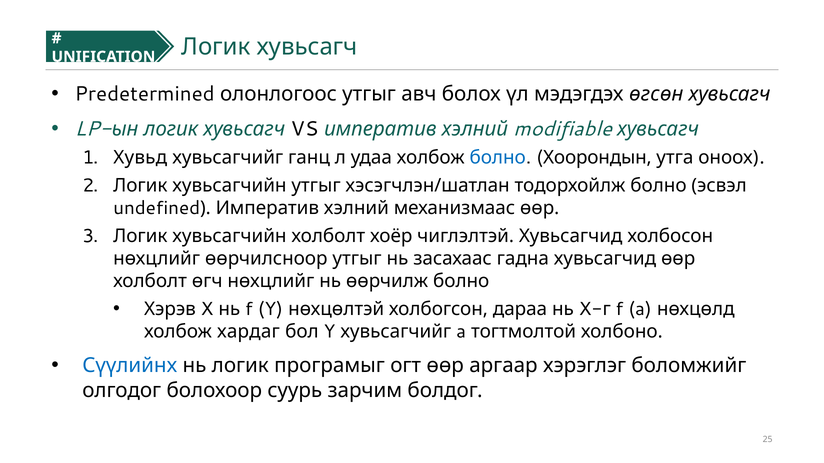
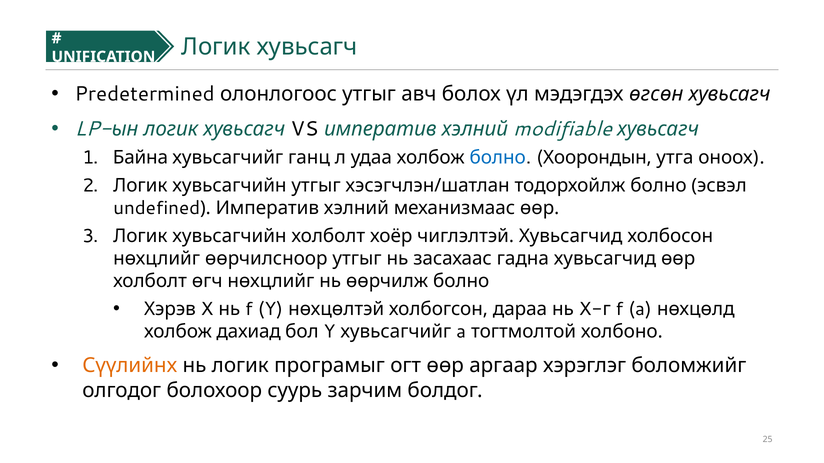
Хувьд: Хувьд -> Байна
хардаг: хардаг -> дахиад
Сүүлийнх colour: blue -> orange
